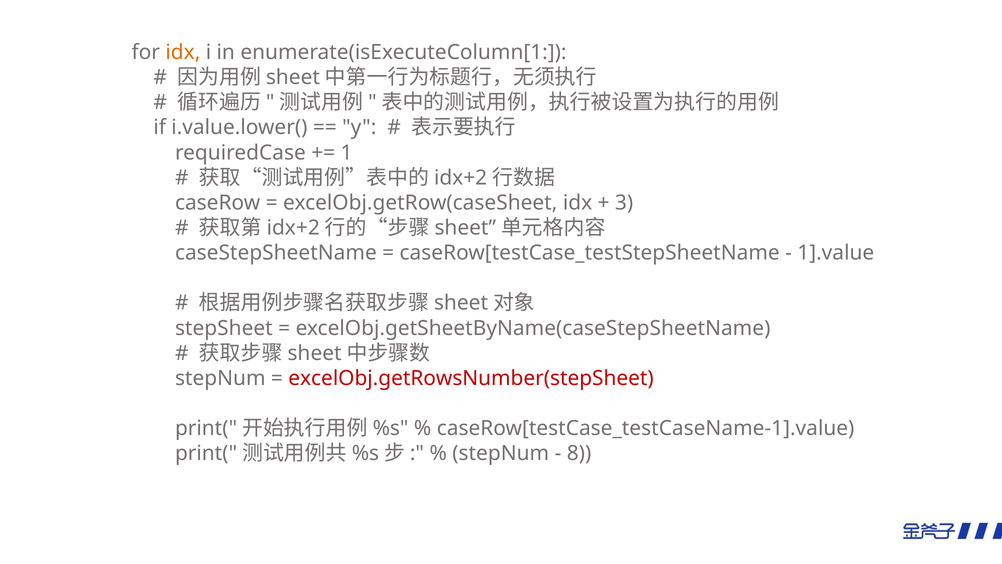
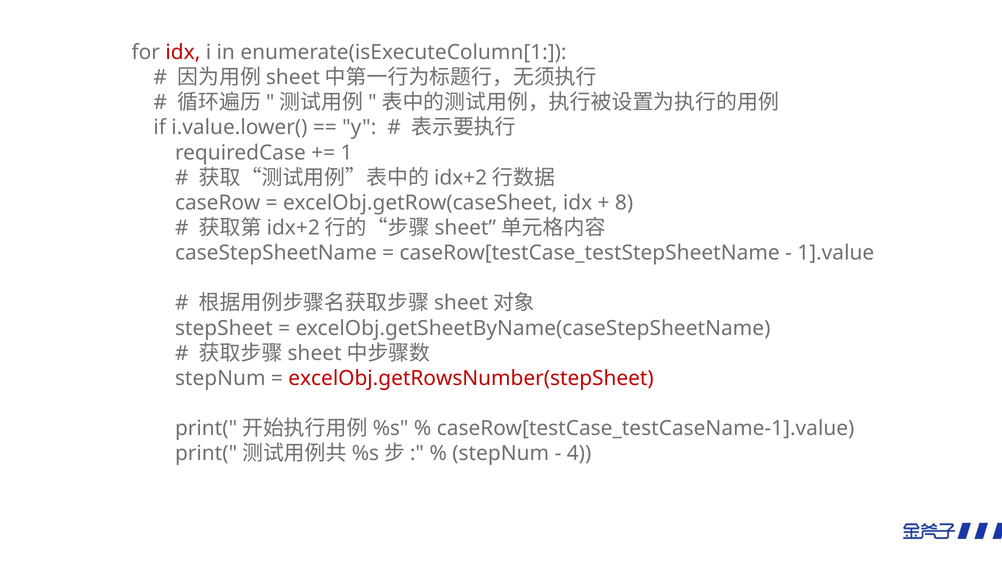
idx at (183, 52) colour: orange -> red
3: 3 -> 8
8: 8 -> 4
